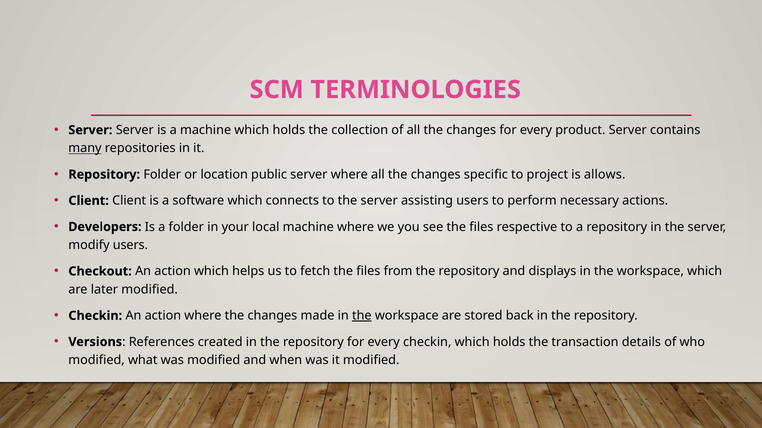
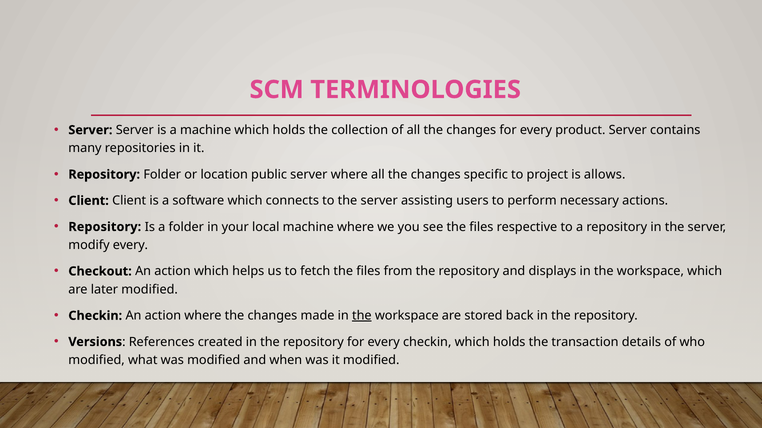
many underline: present -> none
Developers at (105, 227): Developers -> Repository
modify users: users -> every
